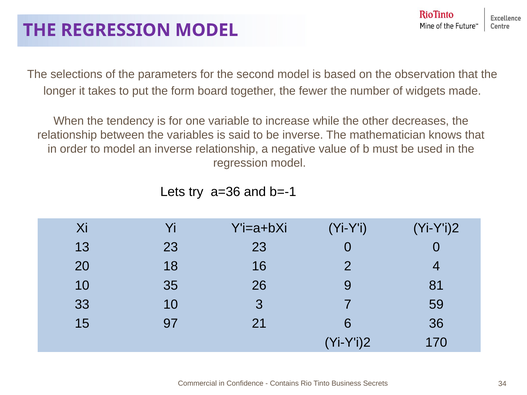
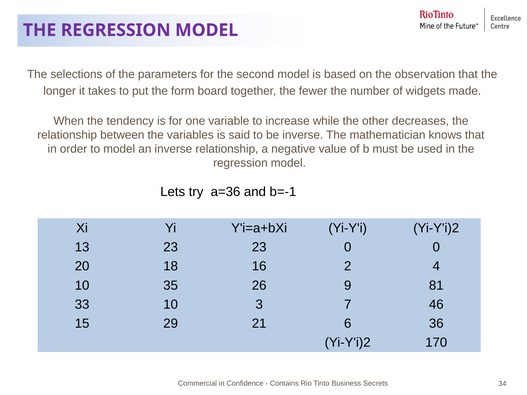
59: 59 -> 46
97: 97 -> 29
